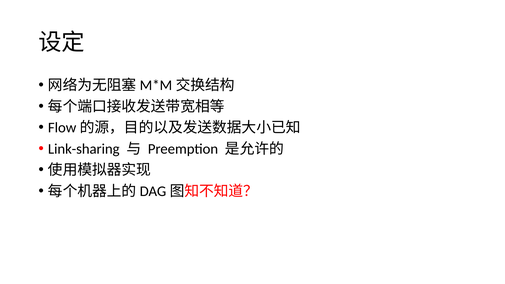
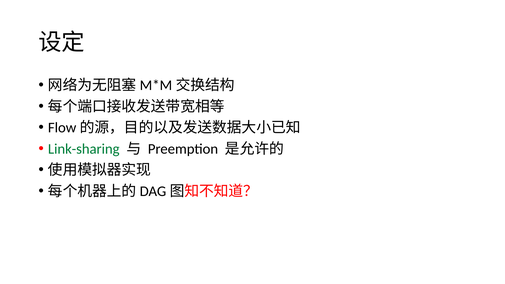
Link-sharing colour: black -> green
